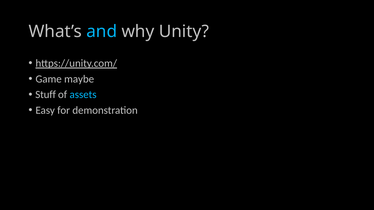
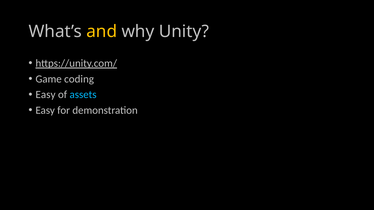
and colour: light blue -> yellow
maybe: maybe -> coding
Stuff at (46, 95): Stuff -> Easy
